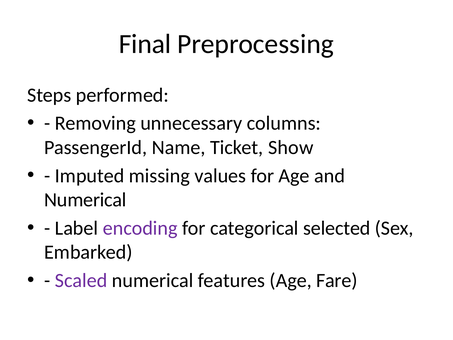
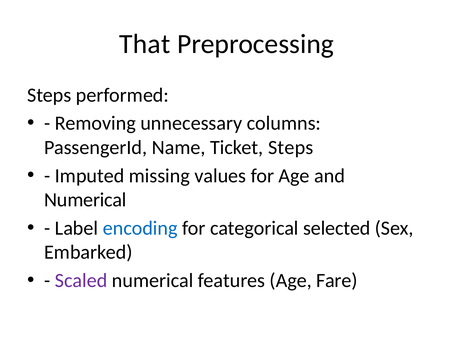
Final: Final -> That
Ticket Show: Show -> Steps
encoding colour: purple -> blue
